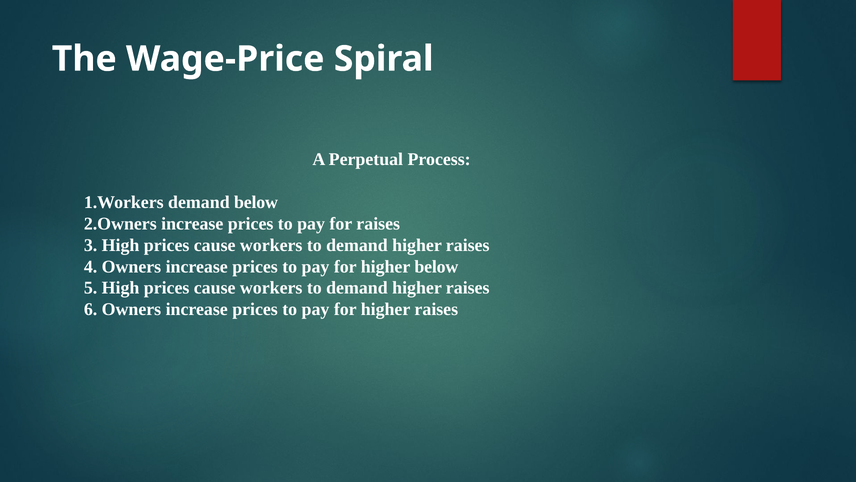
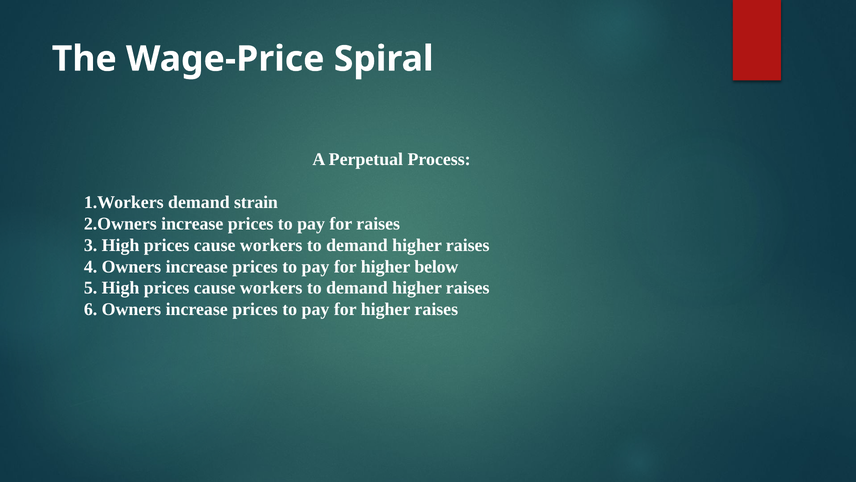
demand below: below -> strain
